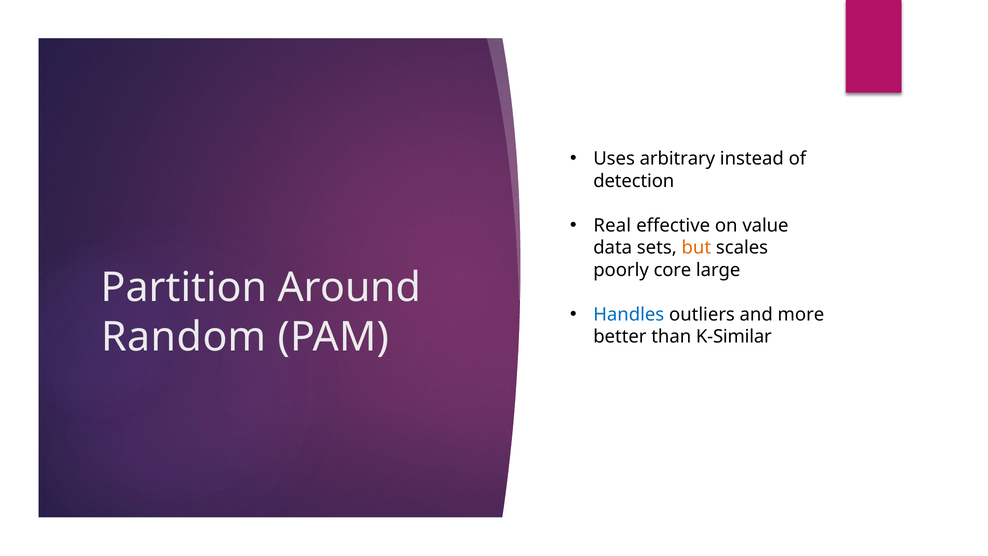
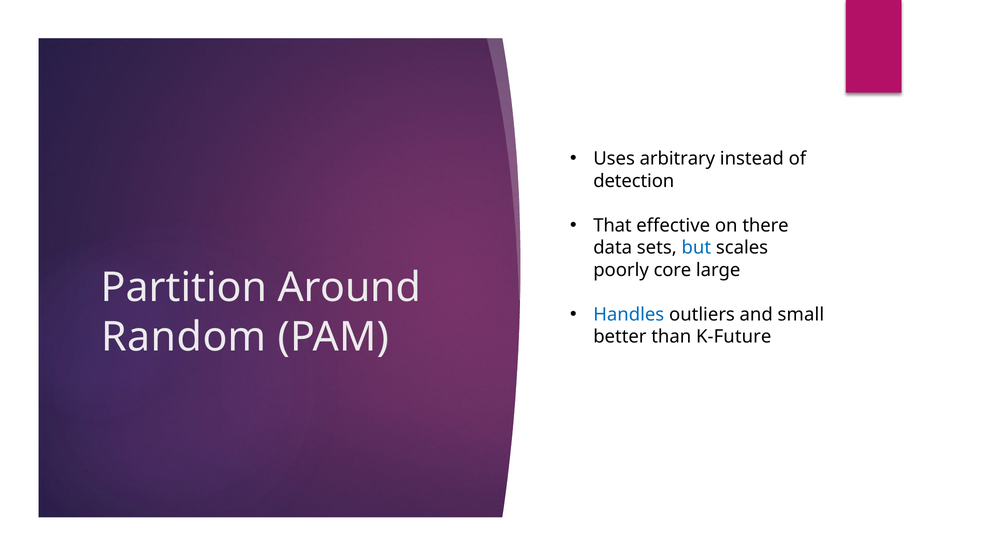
Real: Real -> That
value: value -> there
but colour: orange -> blue
more: more -> small
K-Similar: K-Similar -> K-Future
